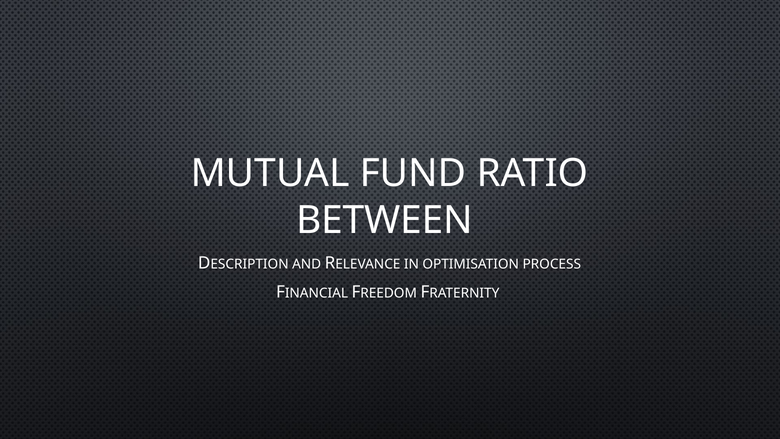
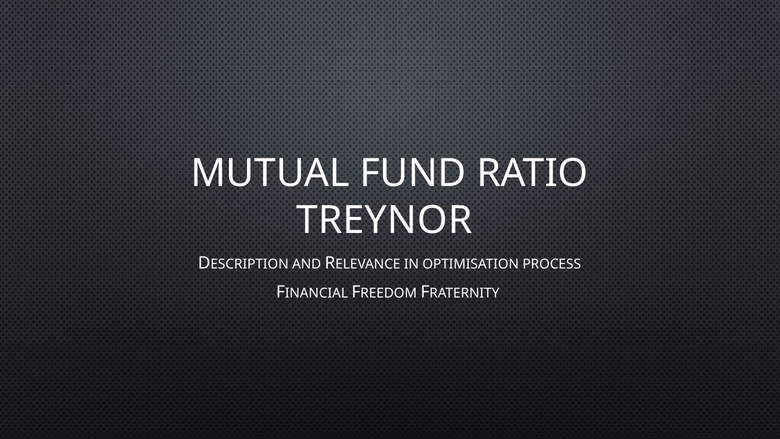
BETWEEN: BETWEEN -> TREYNOR
